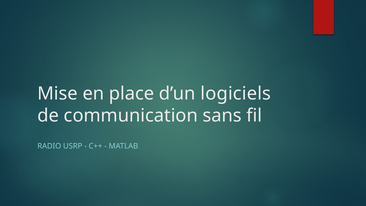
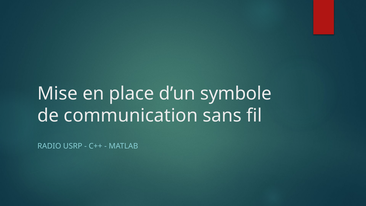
logiciels: logiciels -> symbole
